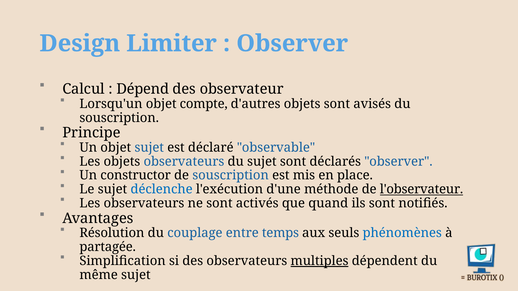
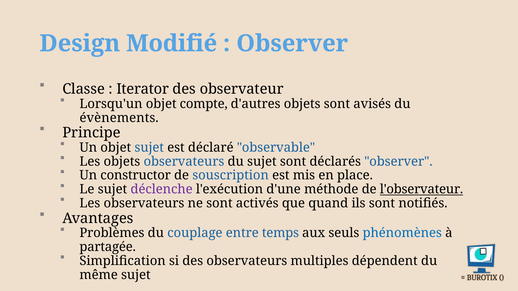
Limiter: Limiter -> Modifié
Calcul: Calcul -> Classe
Dépend: Dépend -> Iterator
souscription at (119, 118): souscription -> évènements
déclenche colour: blue -> purple
Résolution: Résolution -> Problèmes
multiples underline: present -> none
